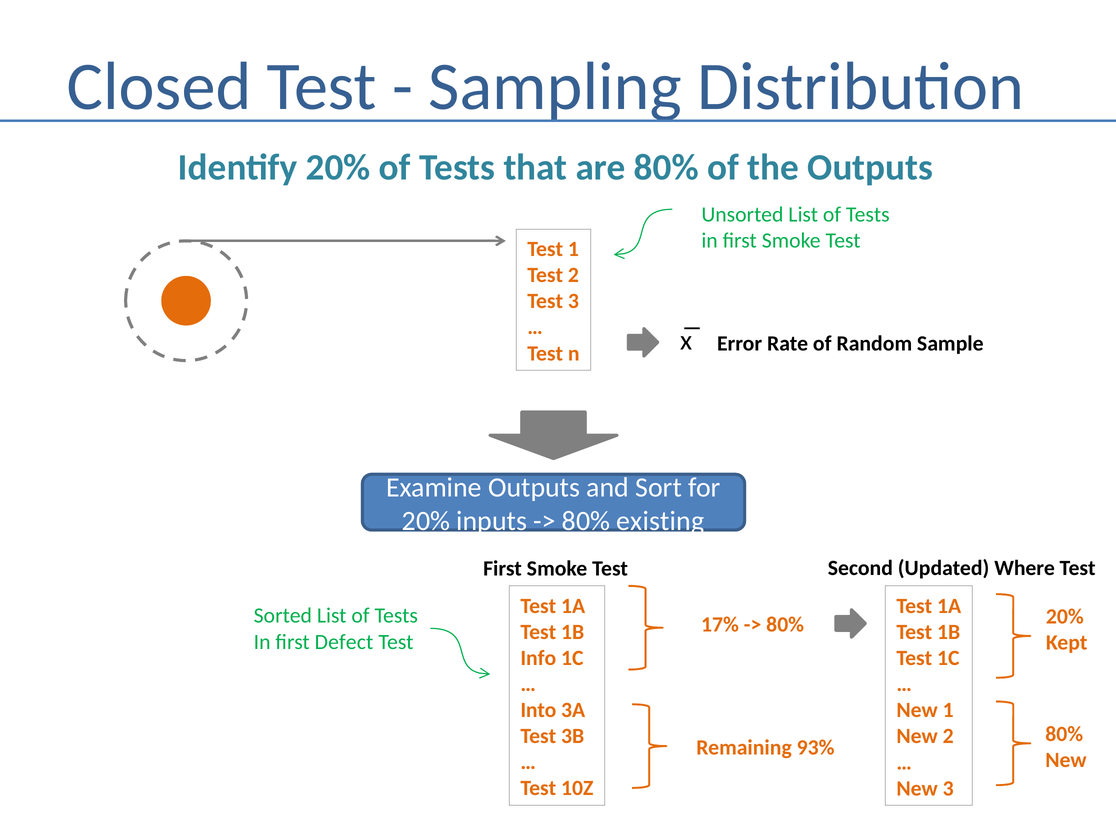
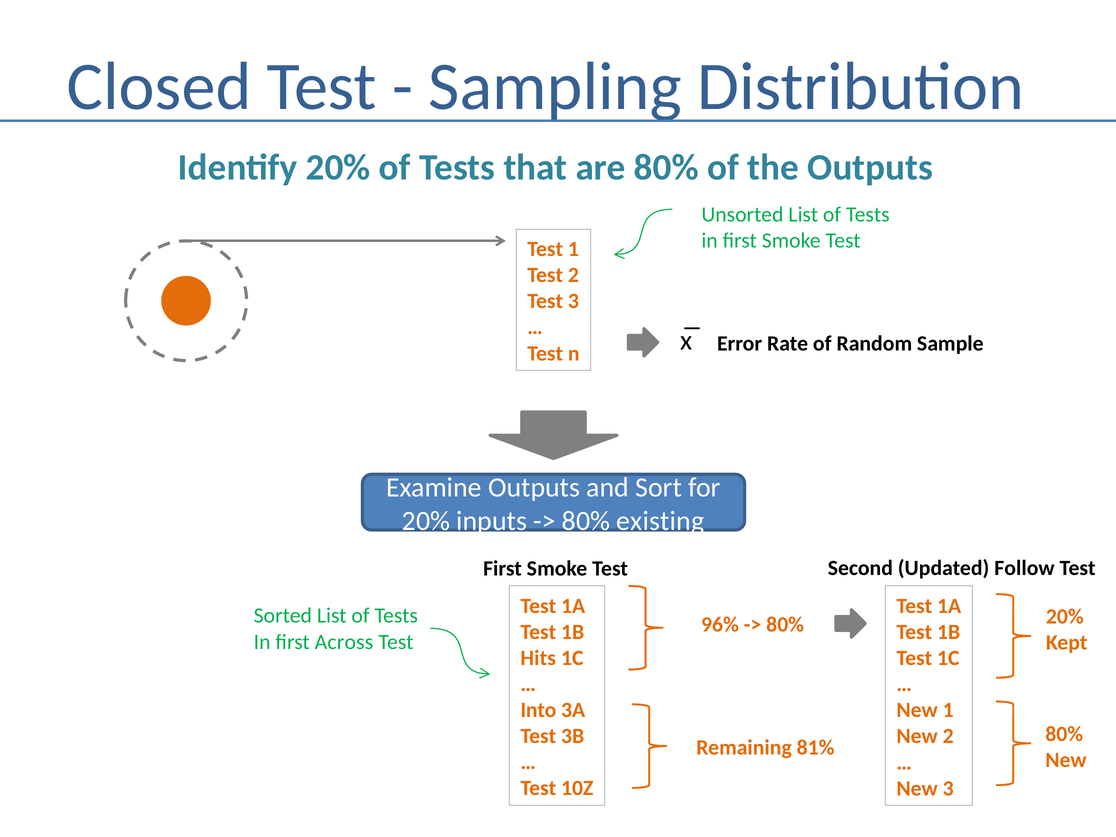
Where: Where -> Follow
17%: 17% -> 96%
Defect: Defect -> Across
Info: Info -> Hits
93%: 93% -> 81%
